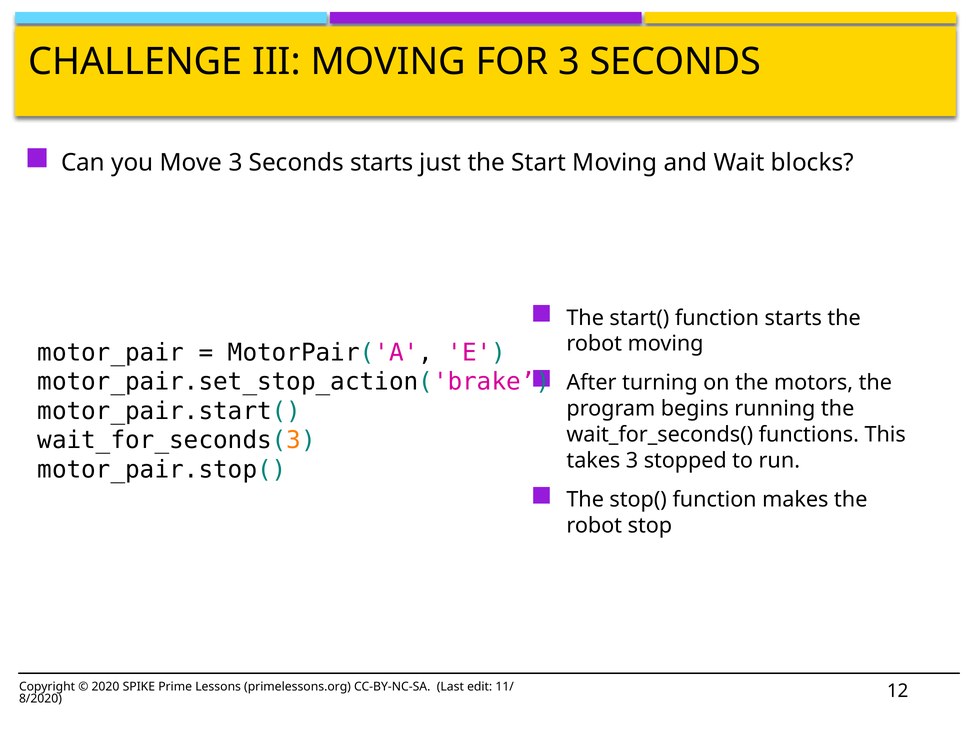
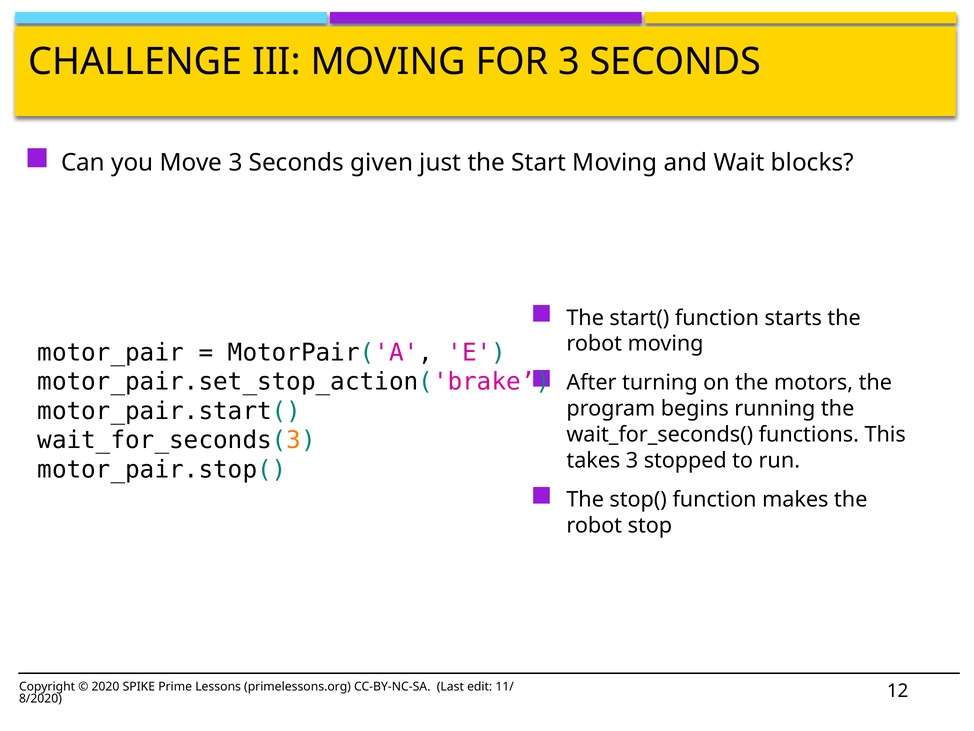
Seconds starts: starts -> given
